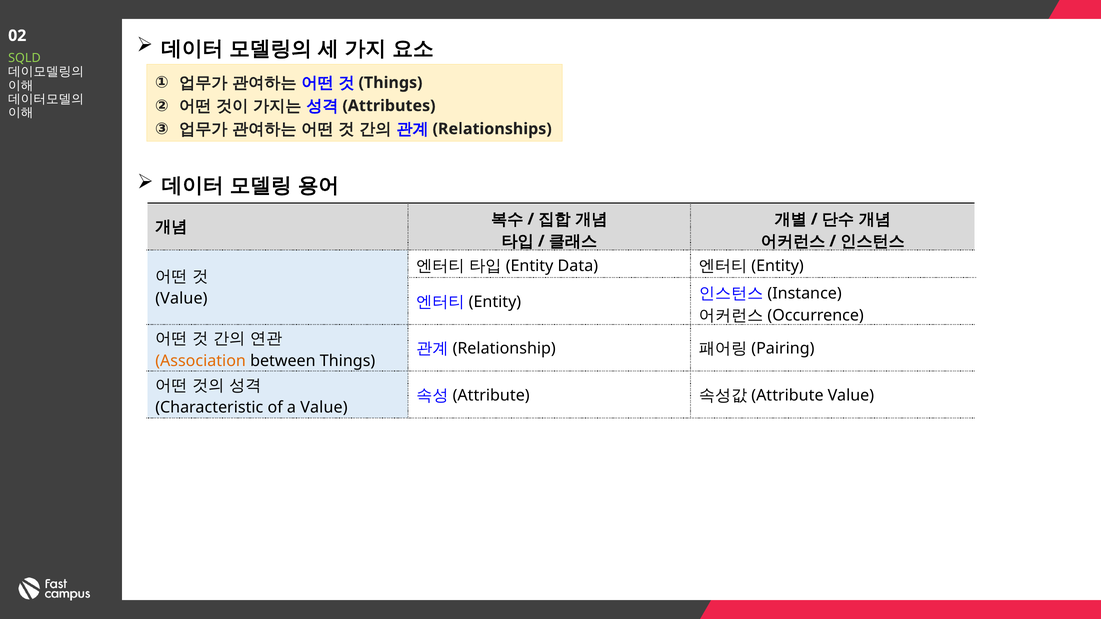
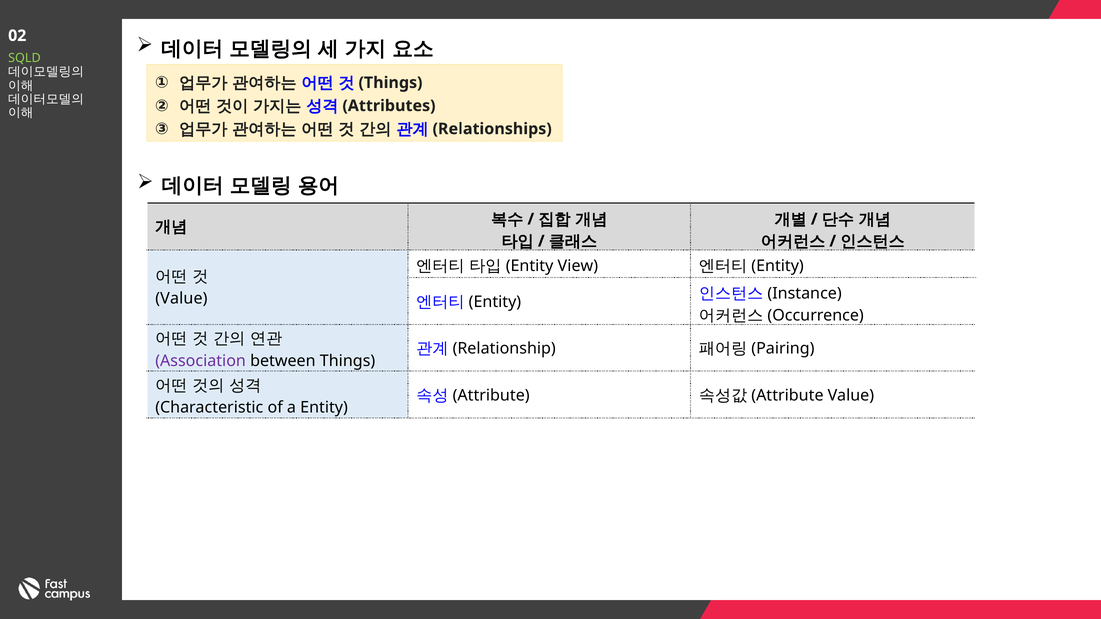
Data: Data -> View
Association colour: orange -> purple
a Value: Value -> Entity
